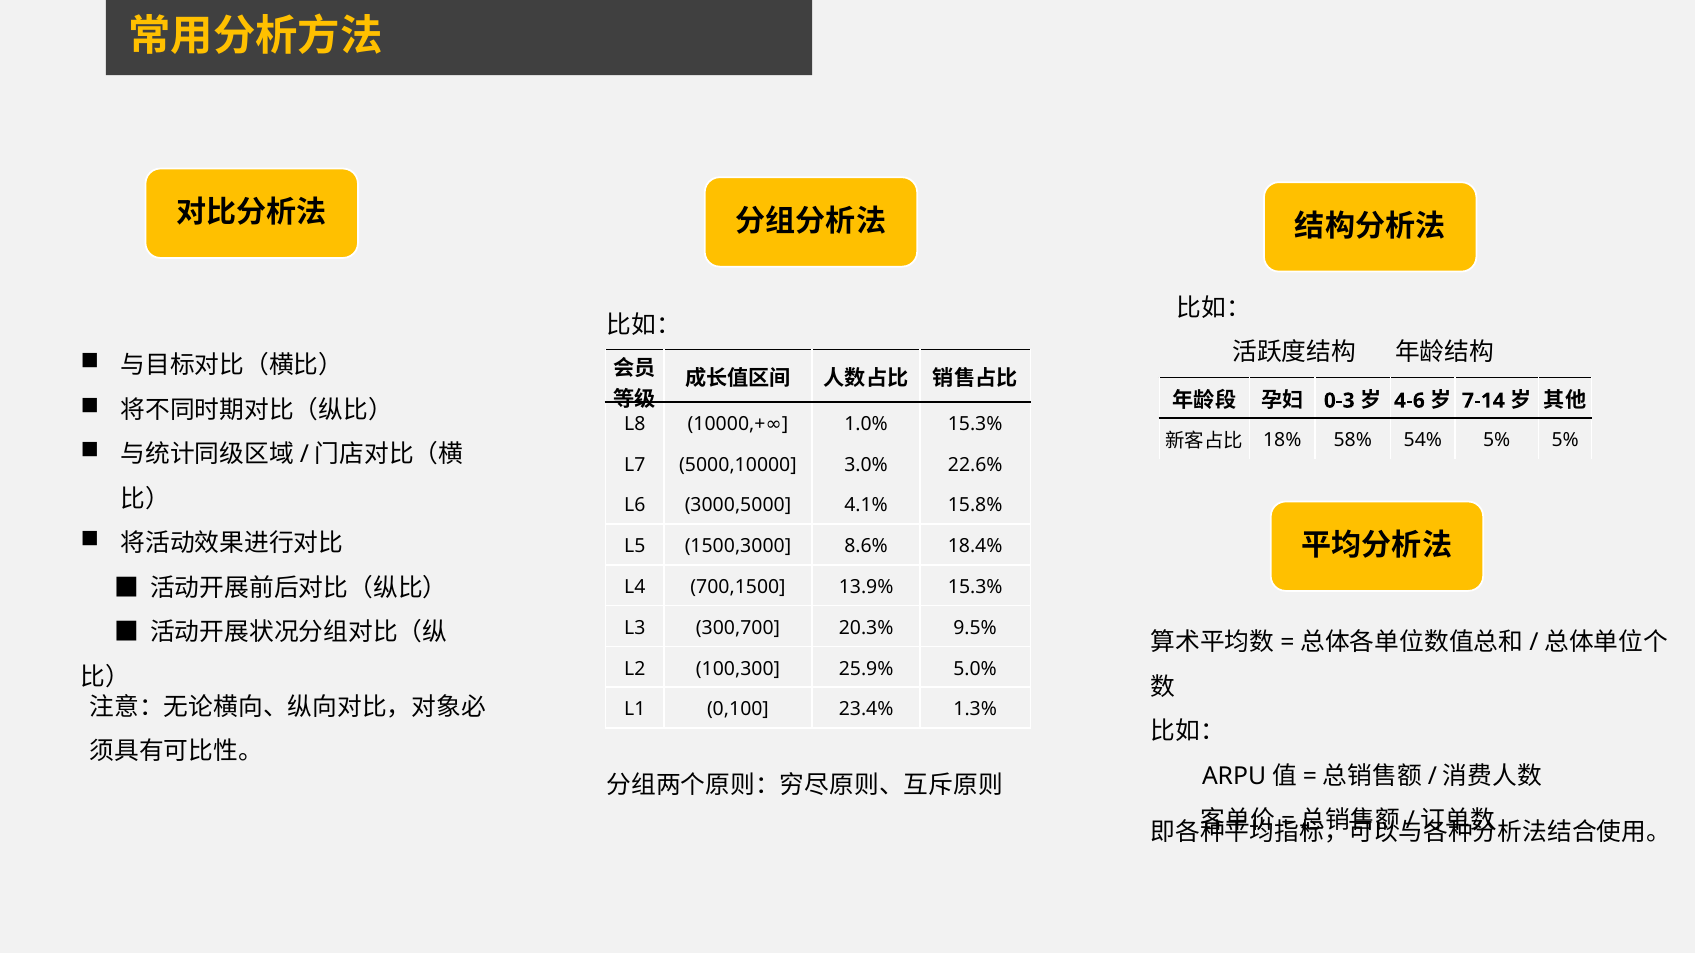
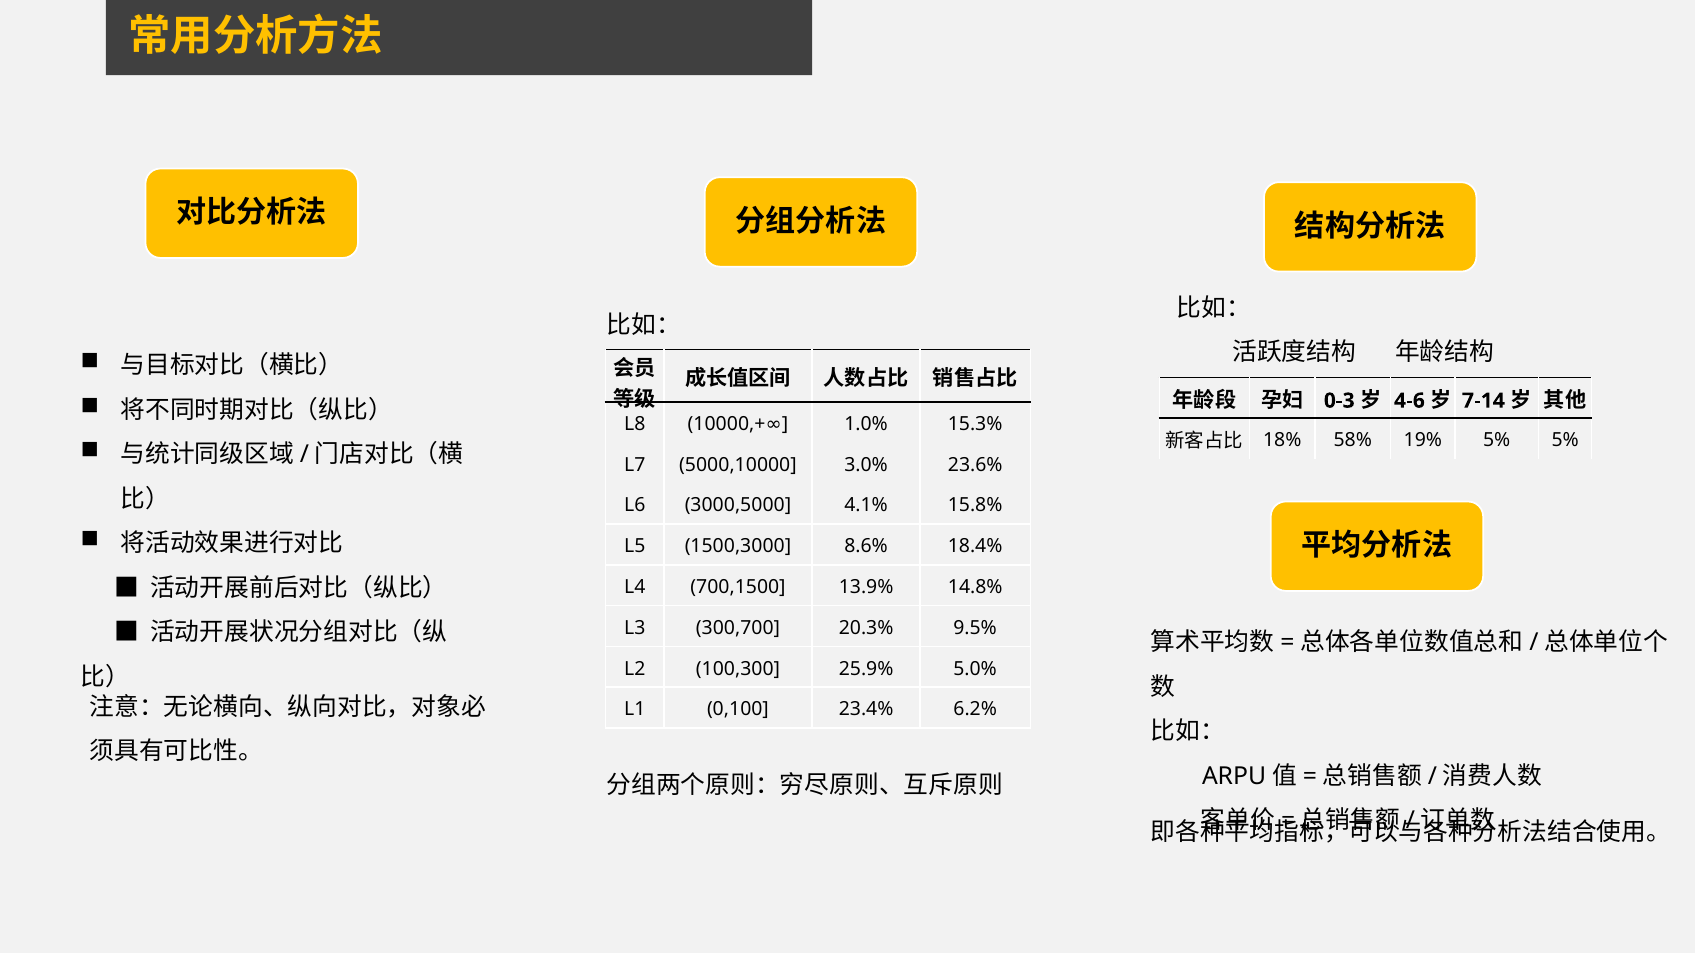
54%: 54% -> 19%
22.6%: 22.6% -> 23.6%
13.9% 15.3%: 15.3% -> 14.8%
1.3%: 1.3% -> 6.2%
